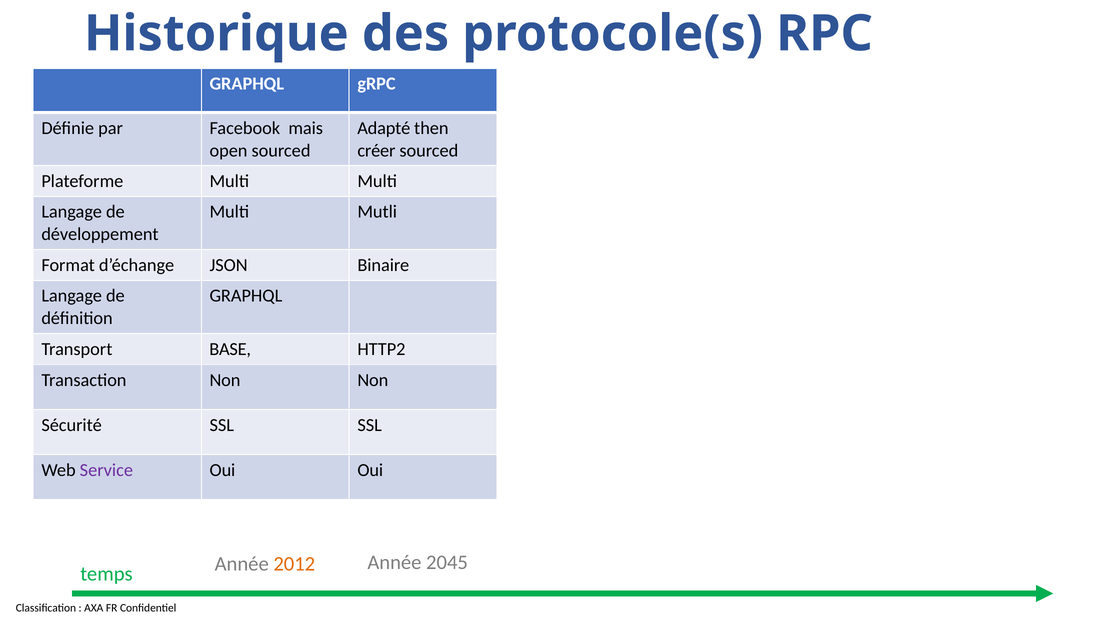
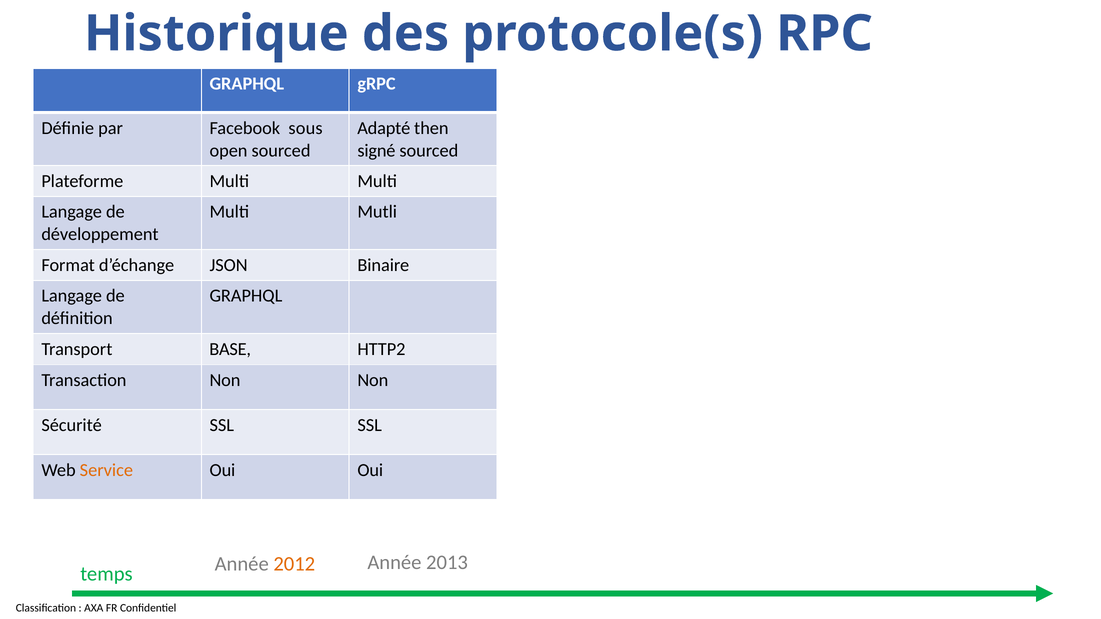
mais: mais -> sous
créer: créer -> signé
Service colour: purple -> orange
2045: 2045 -> 2013
